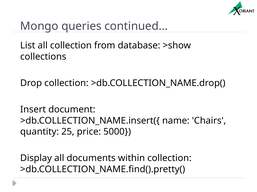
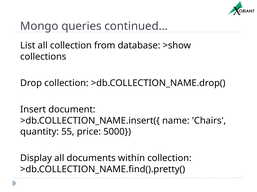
25: 25 -> 55
